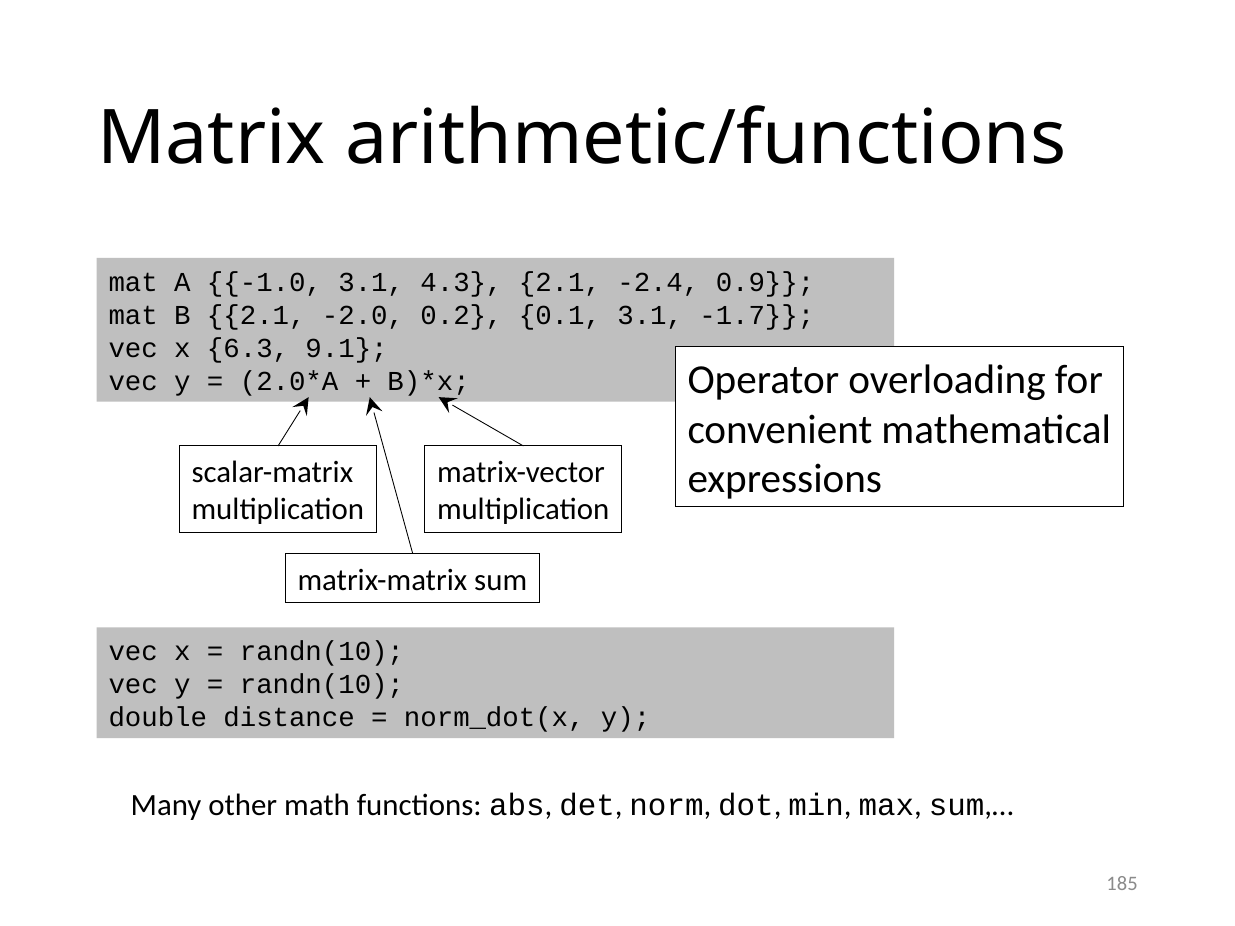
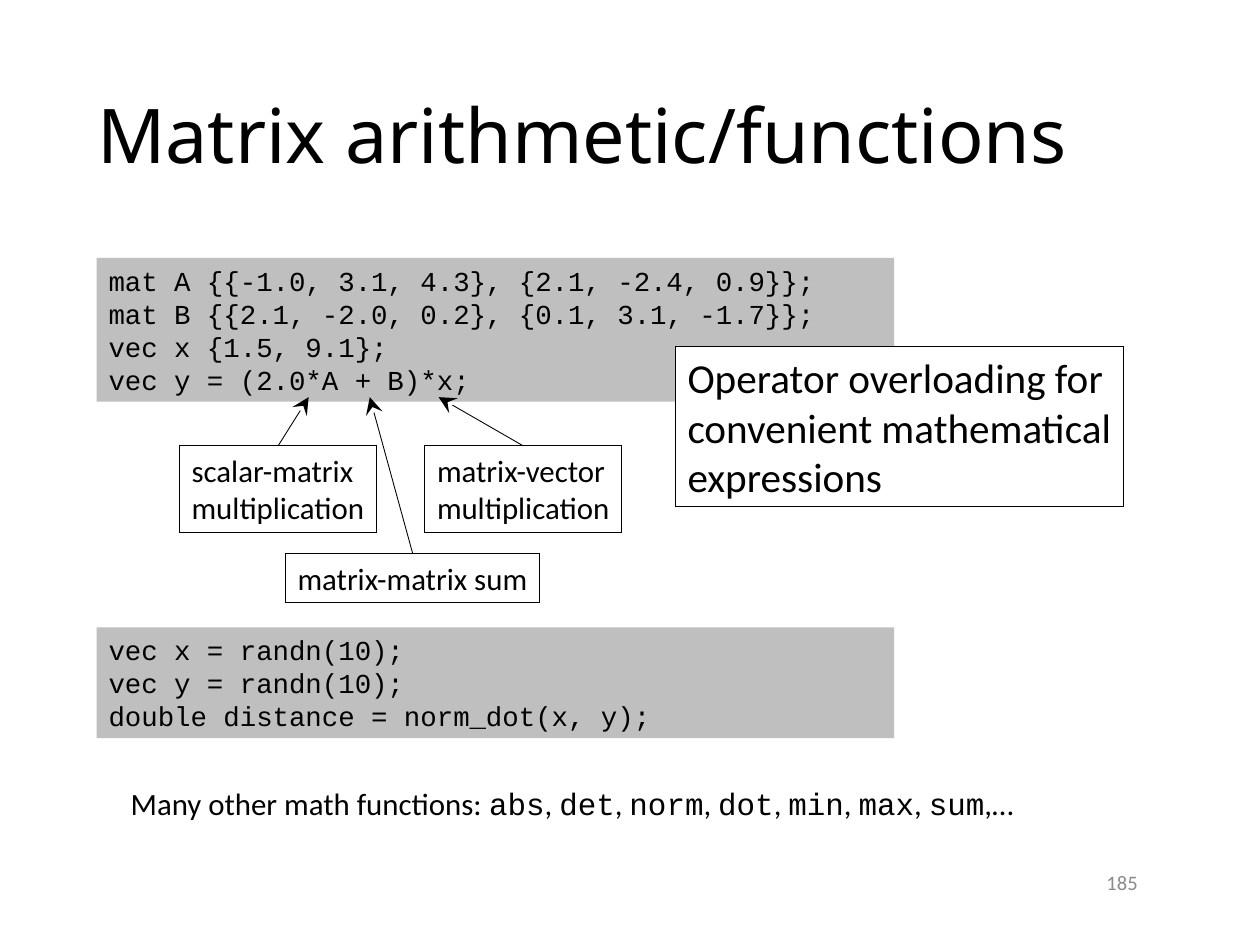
6.3: 6.3 -> 1.5
